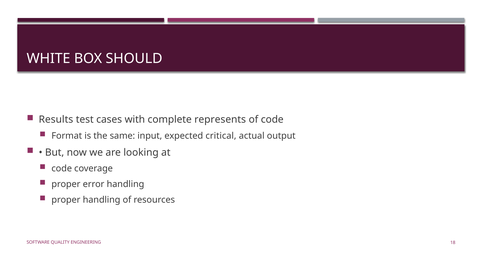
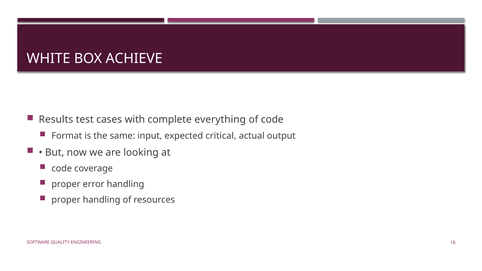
SHOULD: SHOULD -> ACHIEVE
represents: represents -> everything
